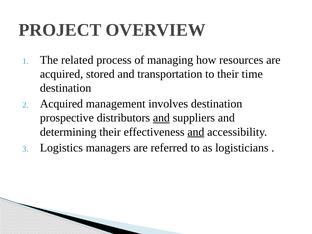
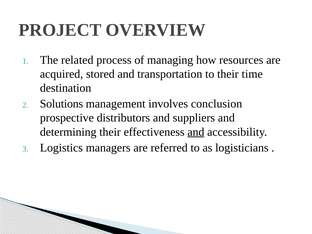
Acquired at (61, 104): Acquired -> Solutions
involves destination: destination -> conclusion
and at (161, 118) underline: present -> none
